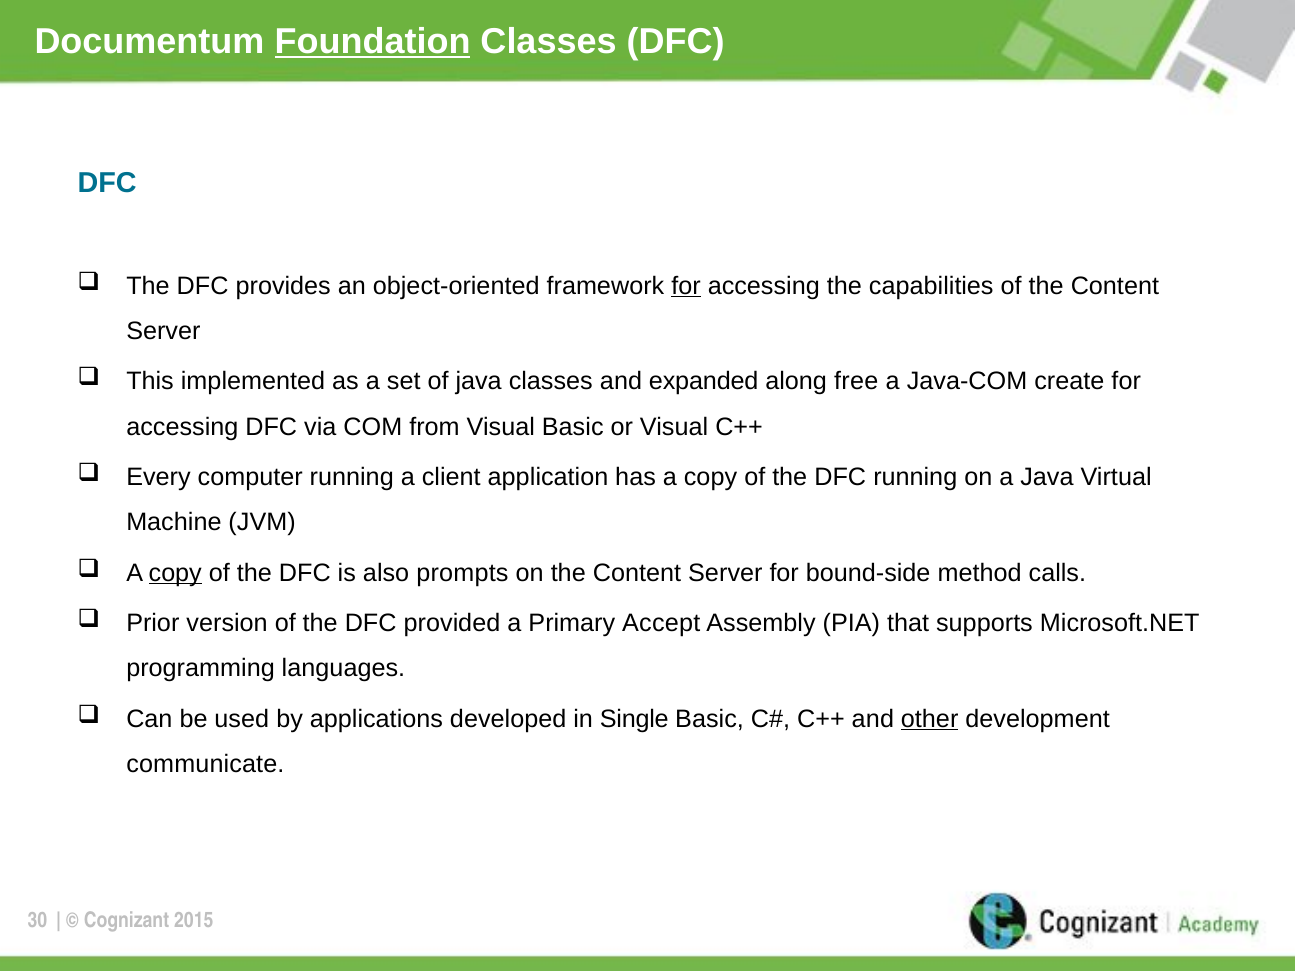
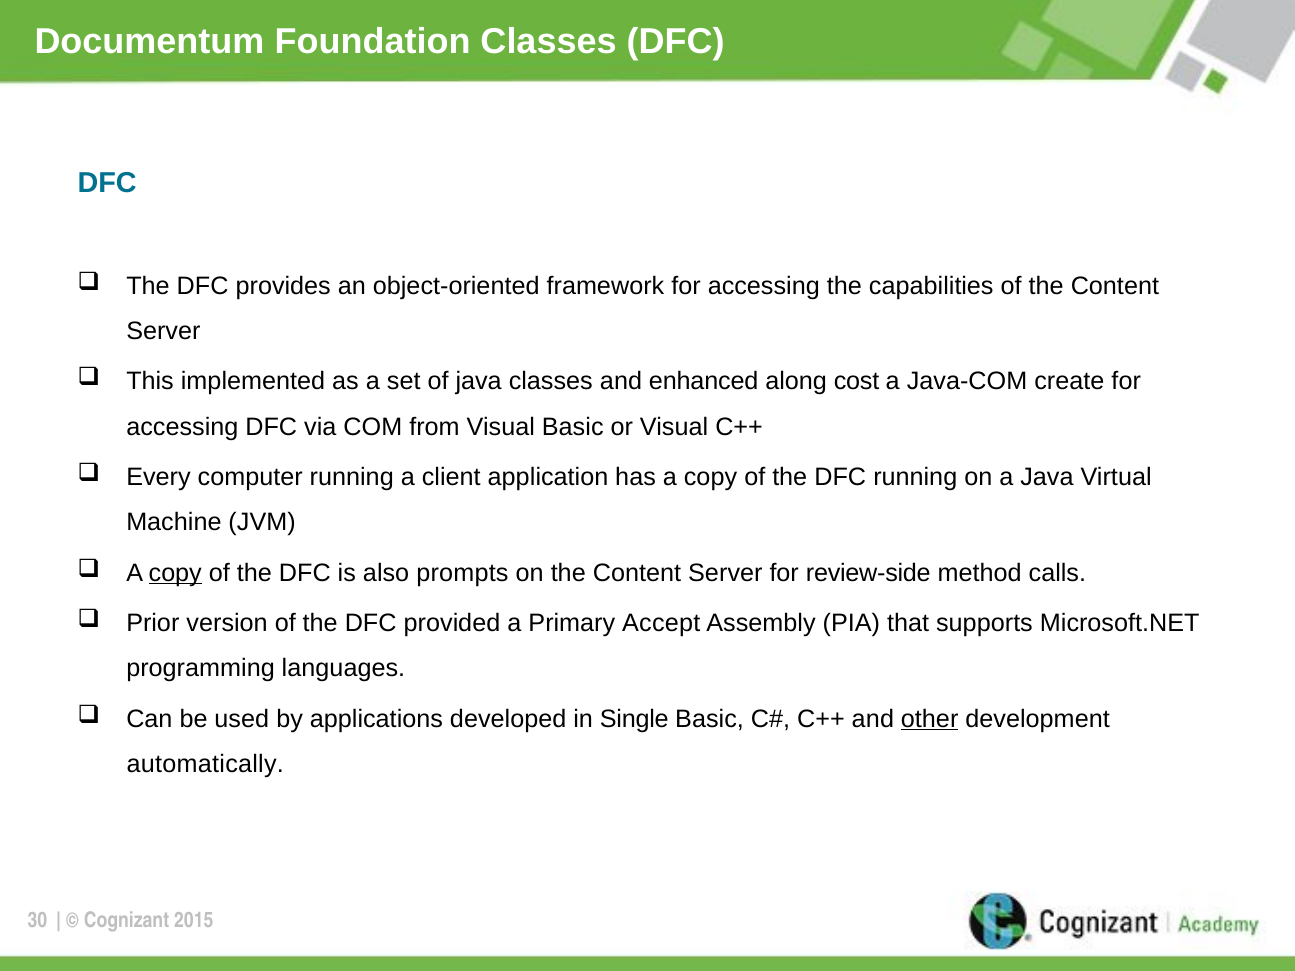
Foundation underline: present -> none
for at (686, 286) underline: present -> none
expanded: expanded -> enhanced
free: free -> cost
bound-side: bound-side -> review-side
communicate: communicate -> automatically
